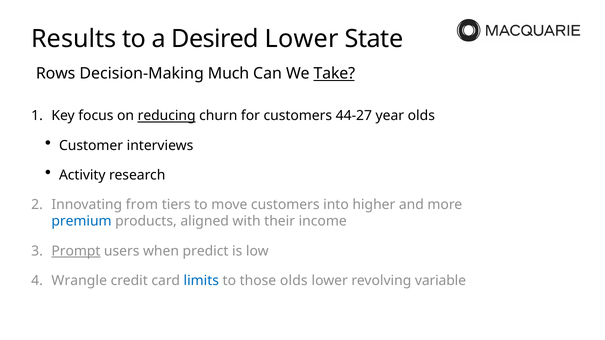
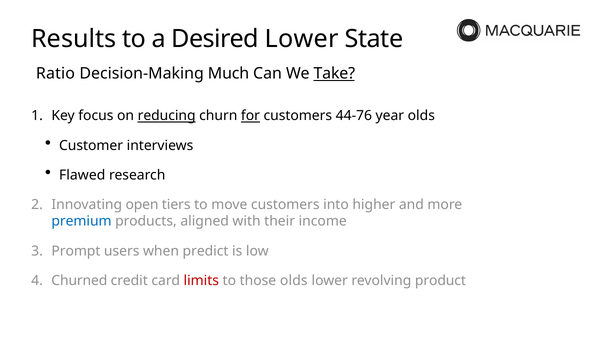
Rows: Rows -> Ratio
for underline: none -> present
44-27: 44-27 -> 44-76
Activity: Activity -> Flawed
from: from -> open
Prompt underline: present -> none
Wrangle: Wrangle -> Churned
limits colour: blue -> red
variable: variable -> product
